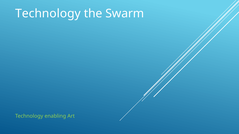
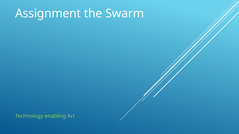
Technology at (48, 14): Technology -> Assignment
